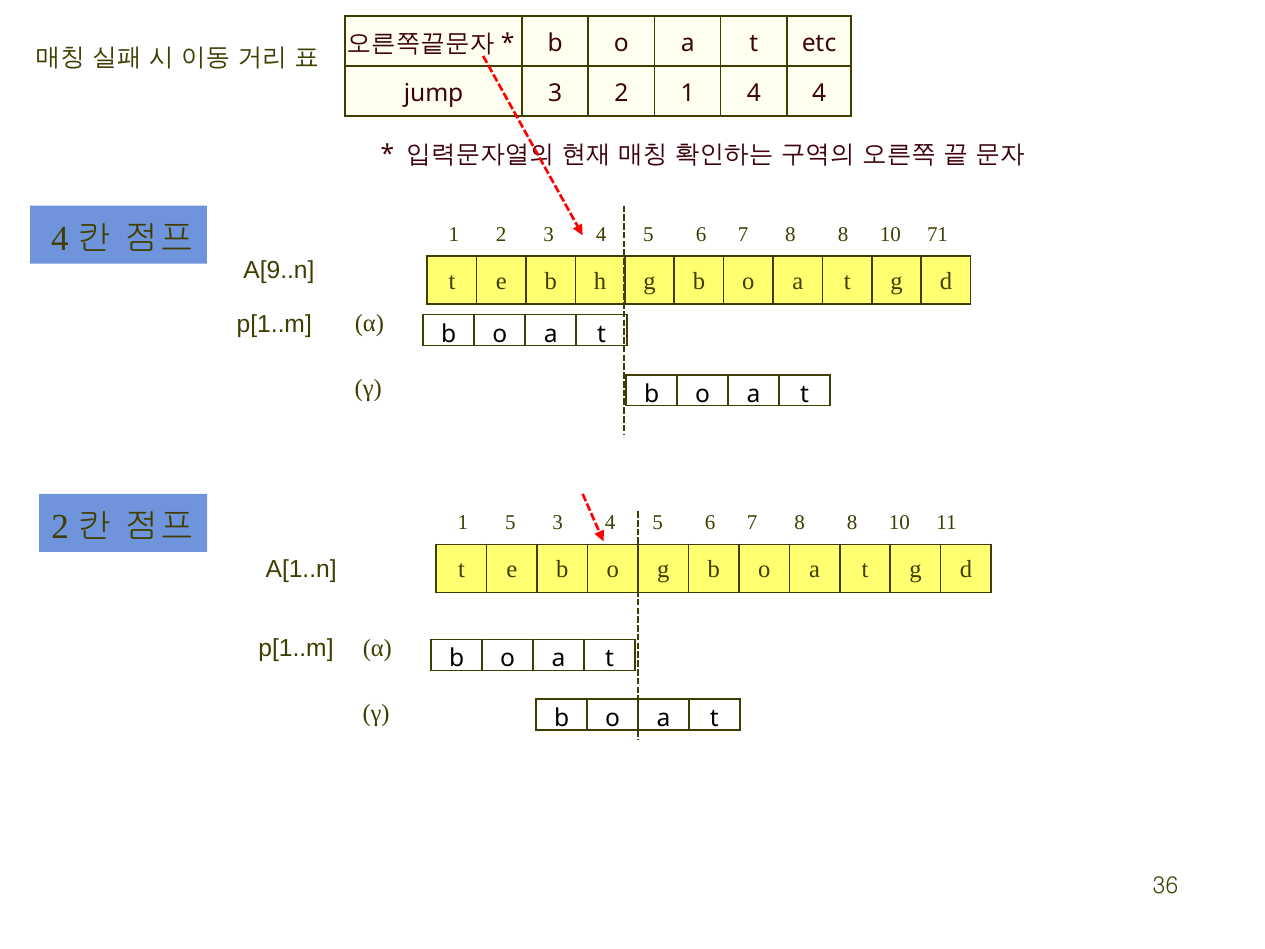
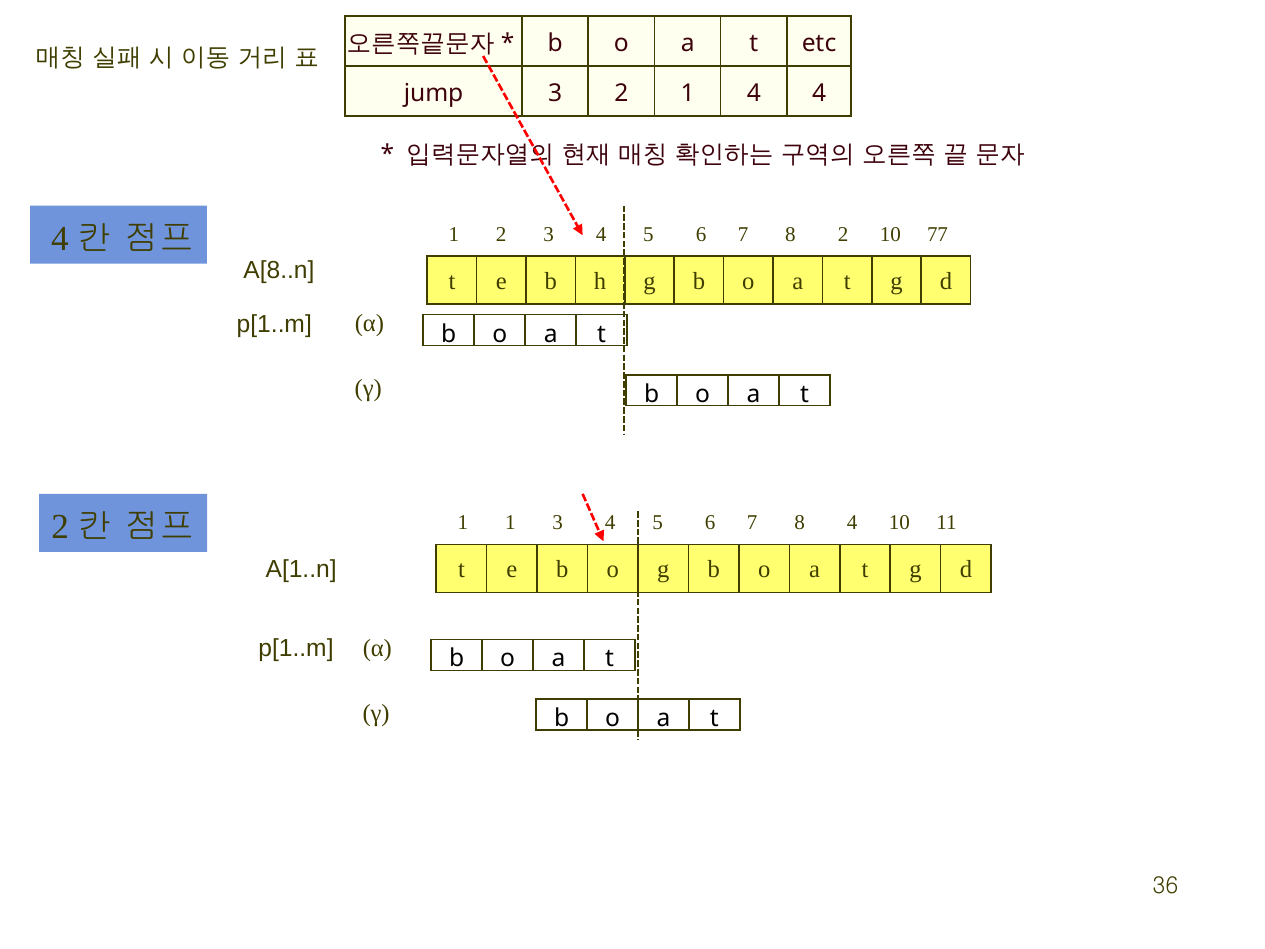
8 at (843, 235): 8 -> 2
71: 71 -> 77
A[9..n: A[9..n -> A[8..n
1 5: 5 -> 1
8 at (852, 523): 8 -> 4
